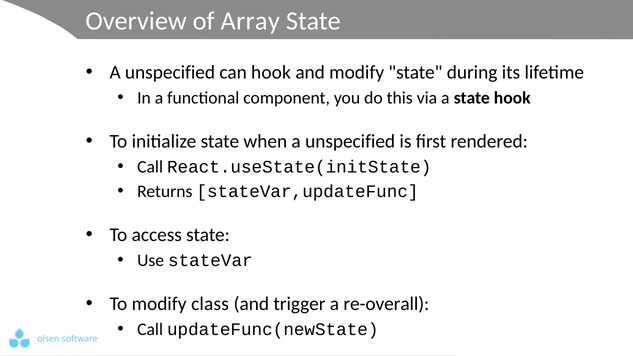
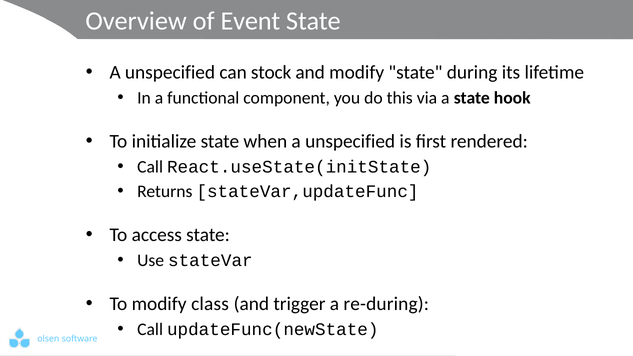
Array: Array -> Event
can hook: hook -> stock
re-overall: re-overall -> re-during
